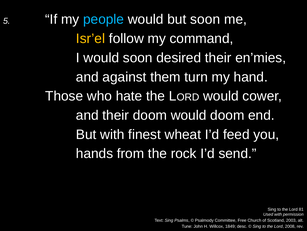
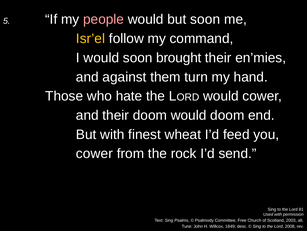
people colour: light blue -> pink
desired: desired -> brought
hands at (95, 153): hands -> cower
